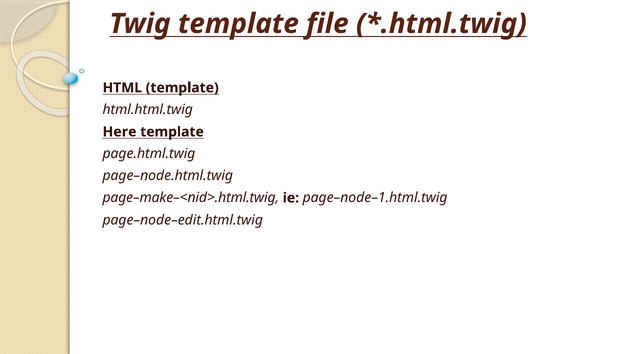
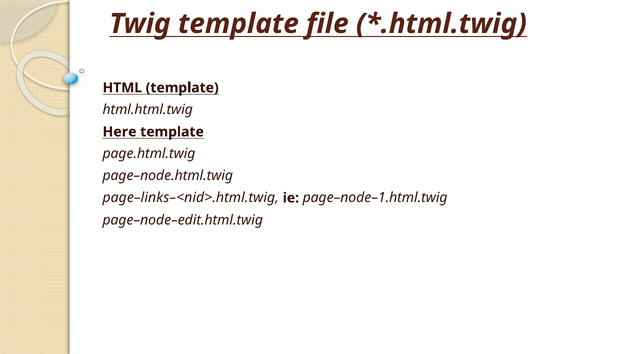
page–make–<nid>.html.twig: page–make–<nid>.html.twig -> page–links–<nid>.html.twig
